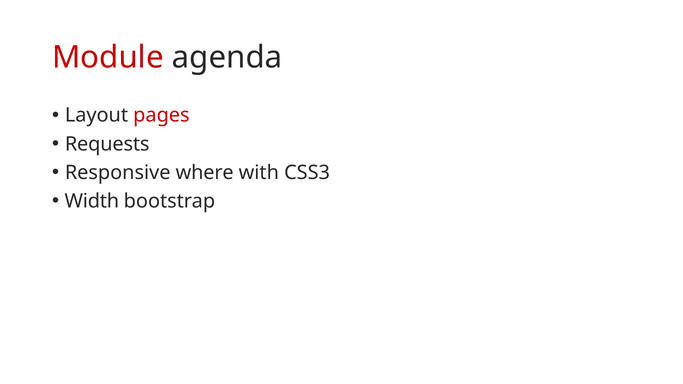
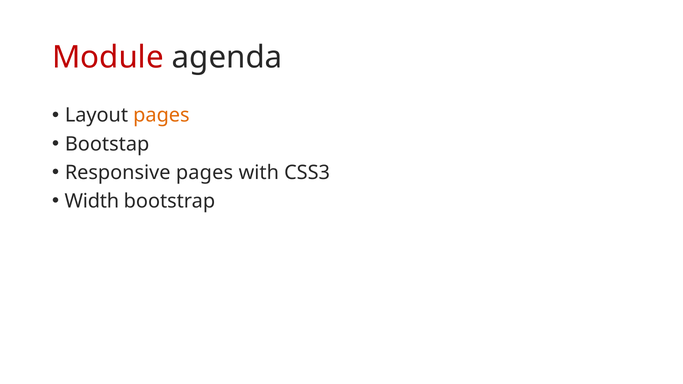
pages at (161, 115) colour: red -> orange
Requests: Requests -> Bootstap
Responsive where: where -> pages
